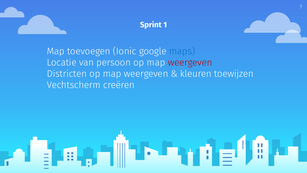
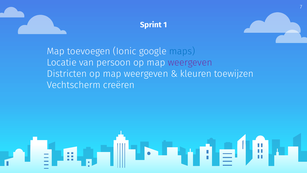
weergeven at (190, 62) colour: red -> purple
